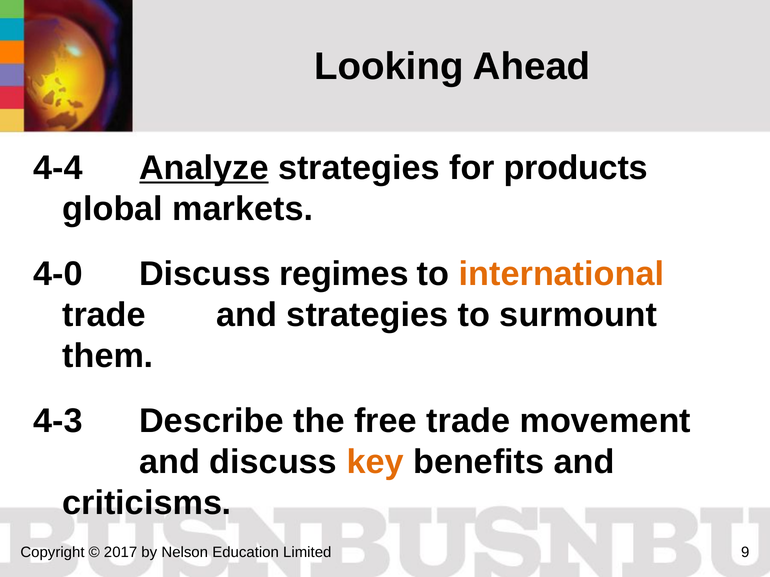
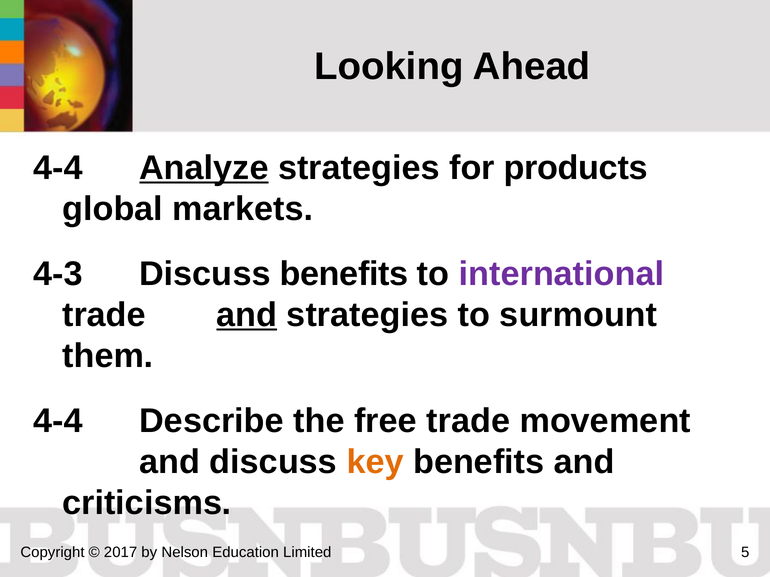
4-0: 4-0 -> 4-3
Discuss regimes: regimes -> benefits
international colour: orange -> purple
and at (247, 315) underline: none -> present
4-3 at (58, 421): 4-3 -> 4-4
9: 9 -> 5
